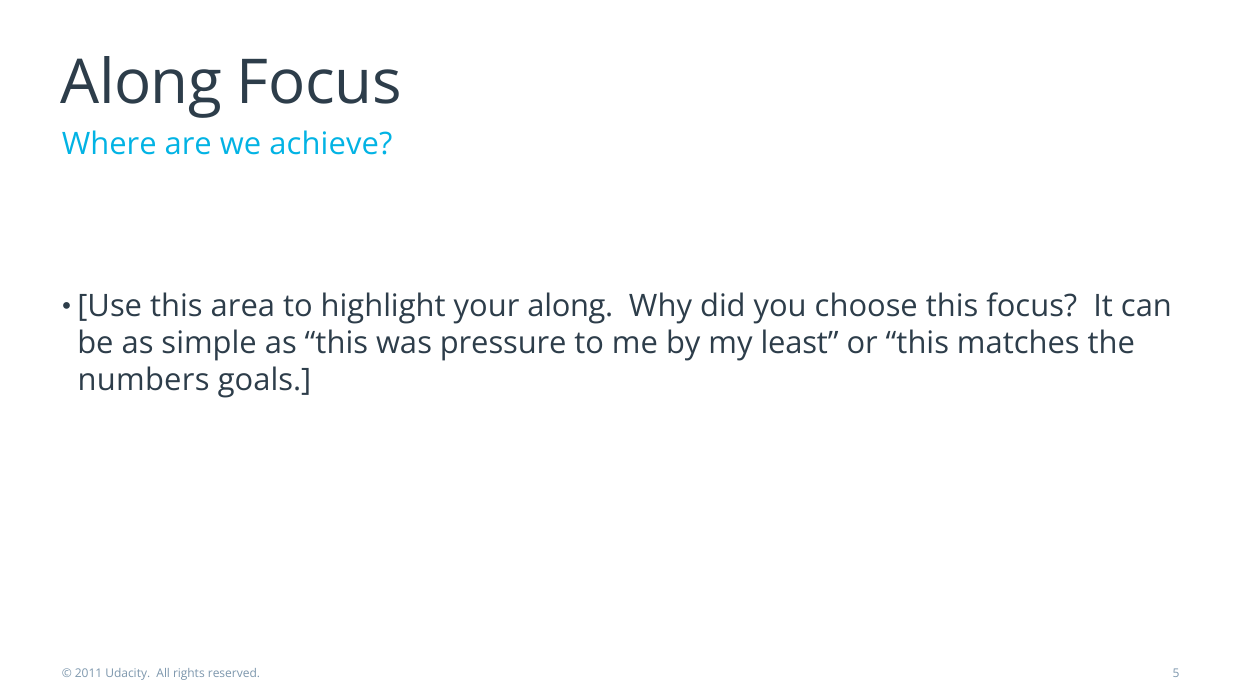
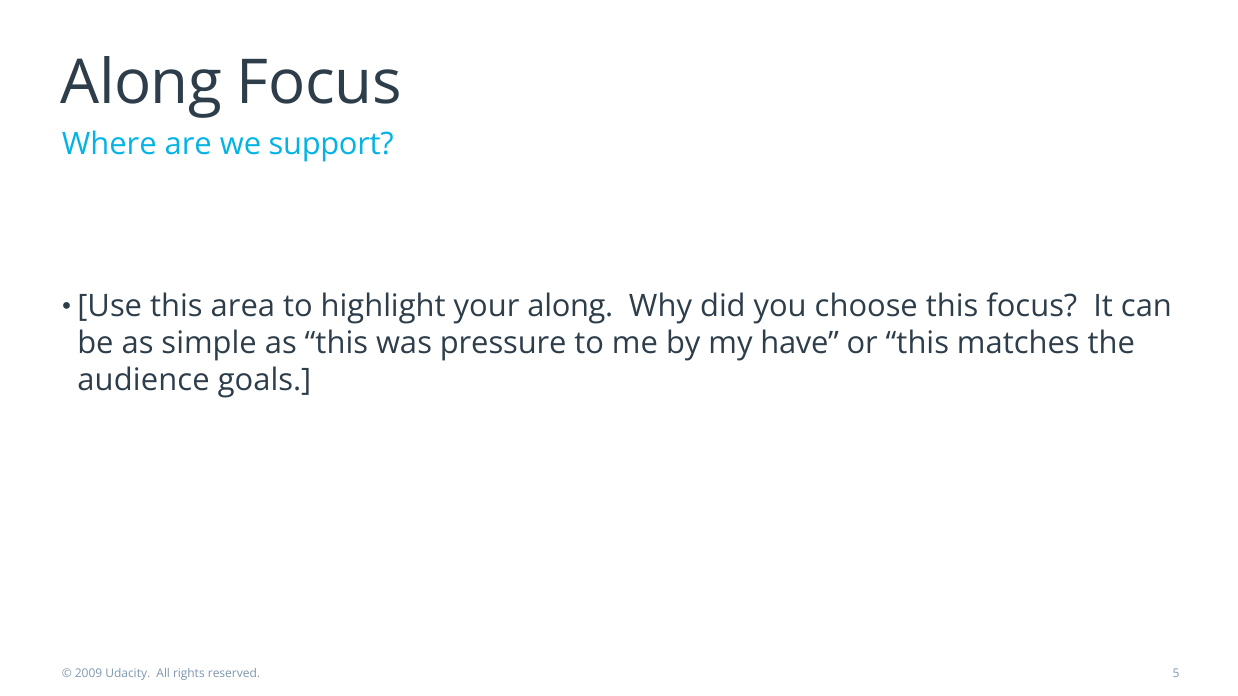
achieve: achieve -> support
least: least -> have
numbers: numbers -> audience
2011: 2011 -> 2009
